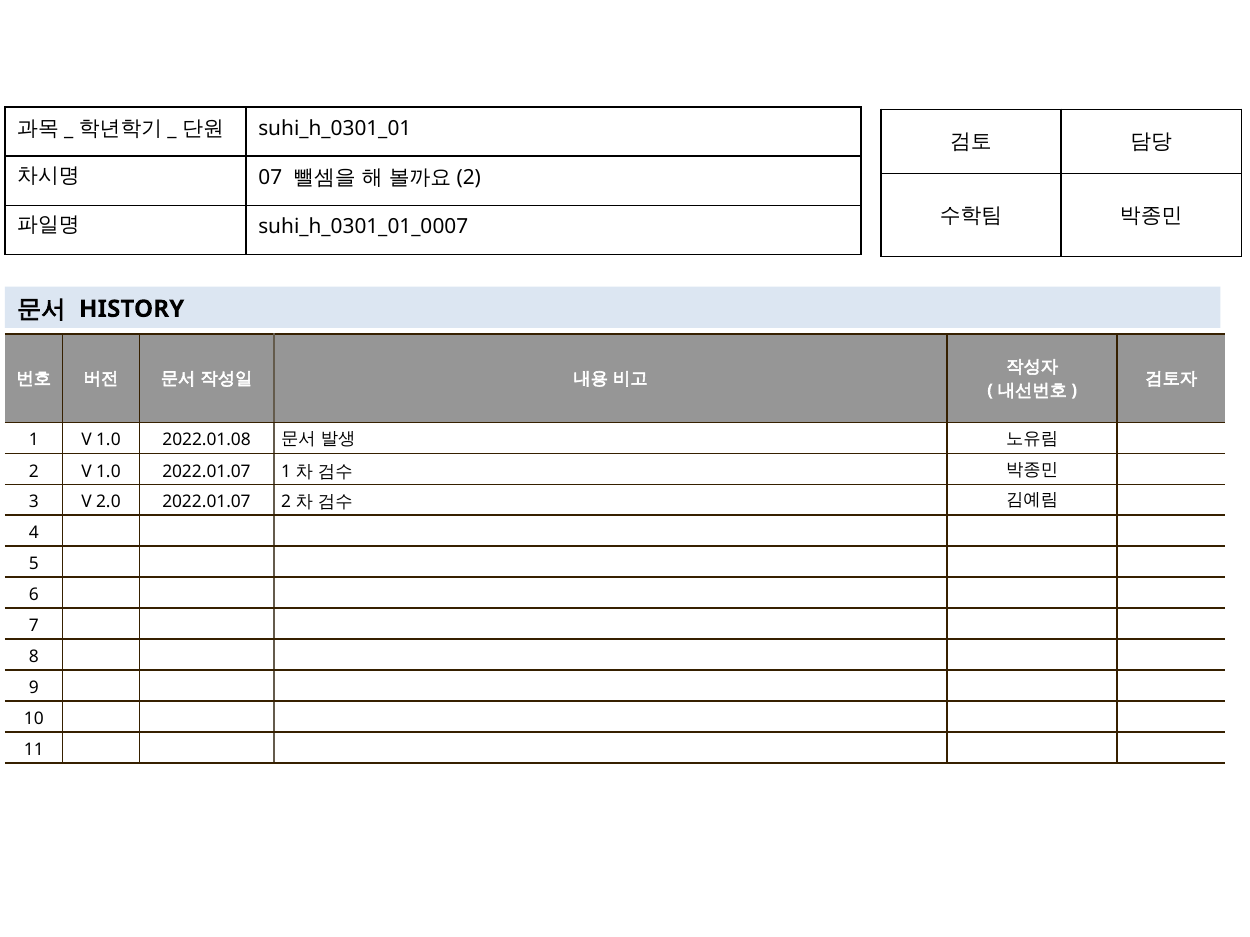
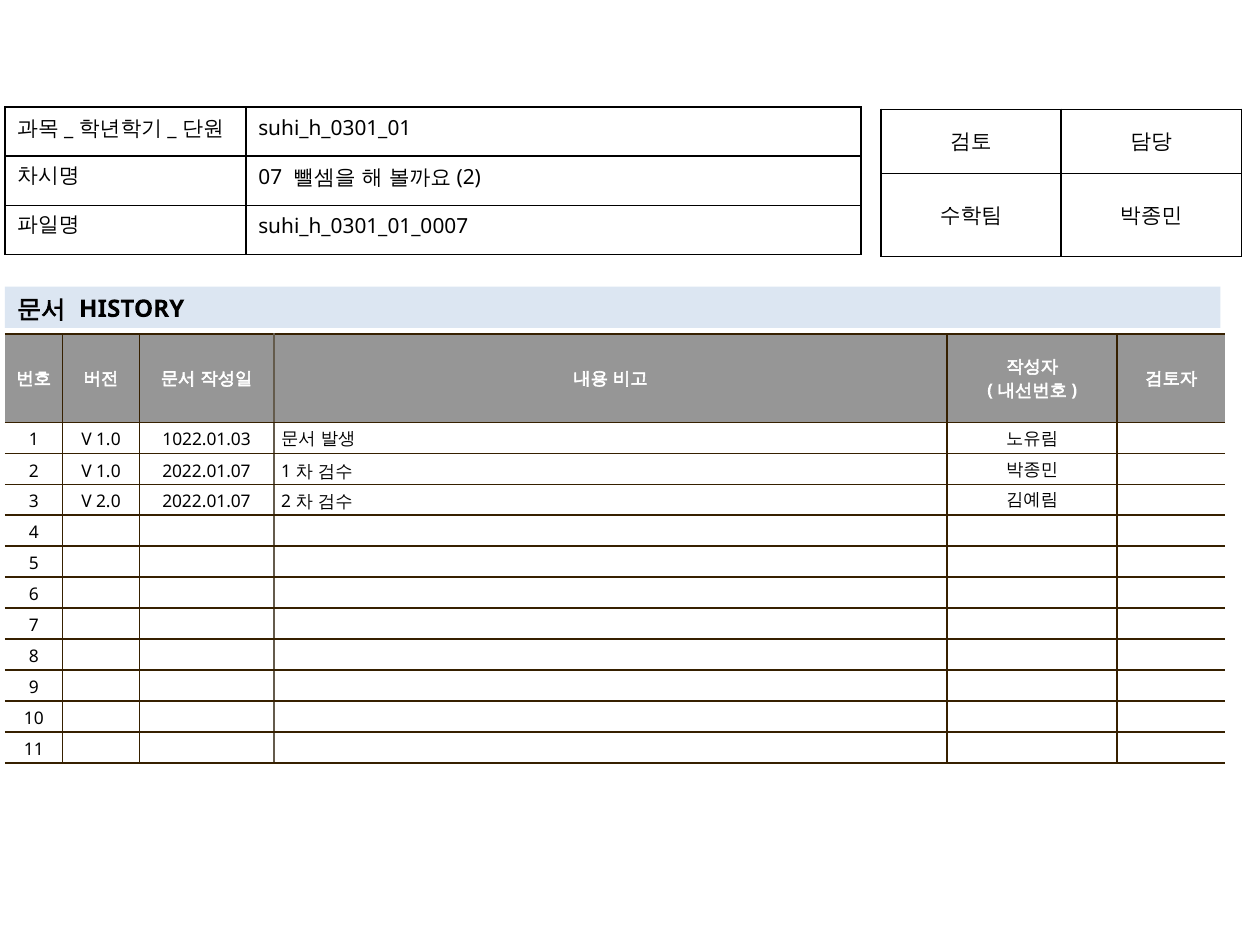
2022.01.08: 2022.01.08 -> 1022.01.03
